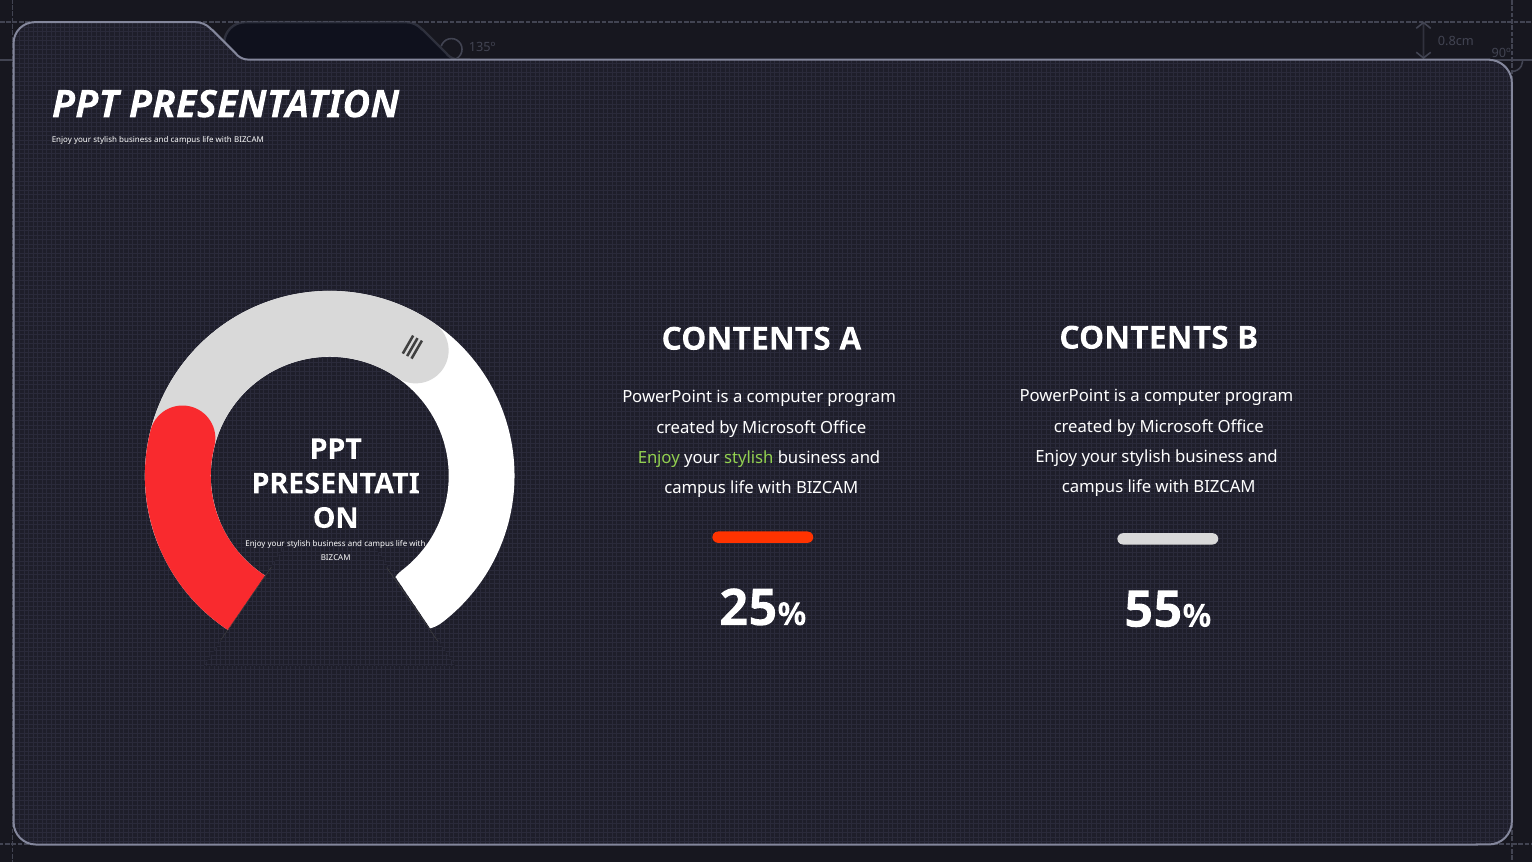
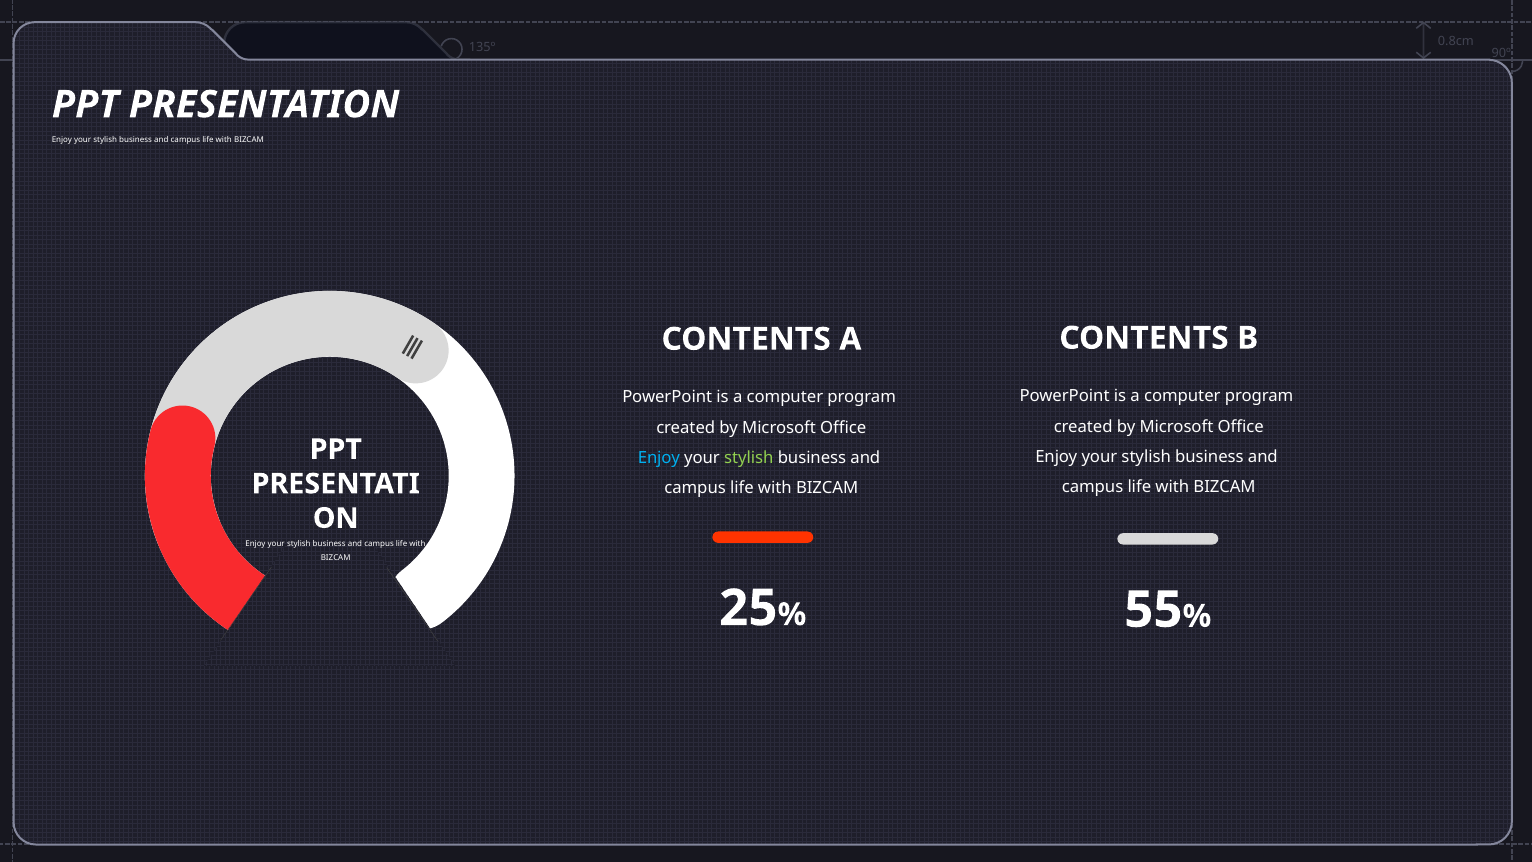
Enjoy at (659, 458) colour: light green -> light blue
